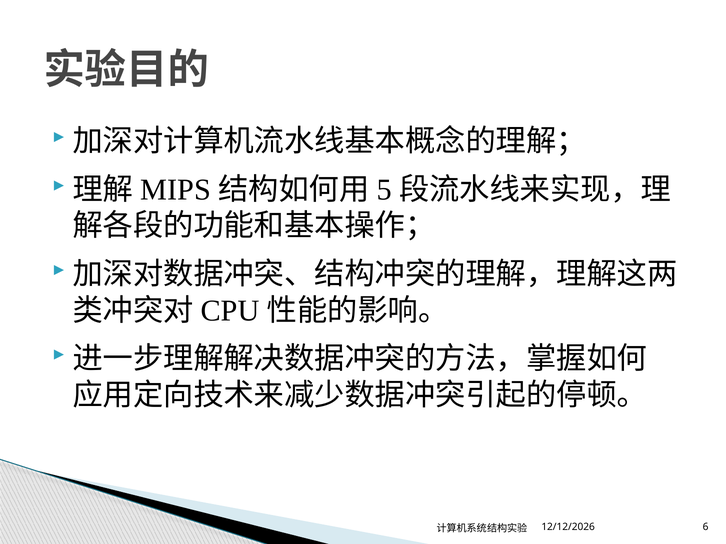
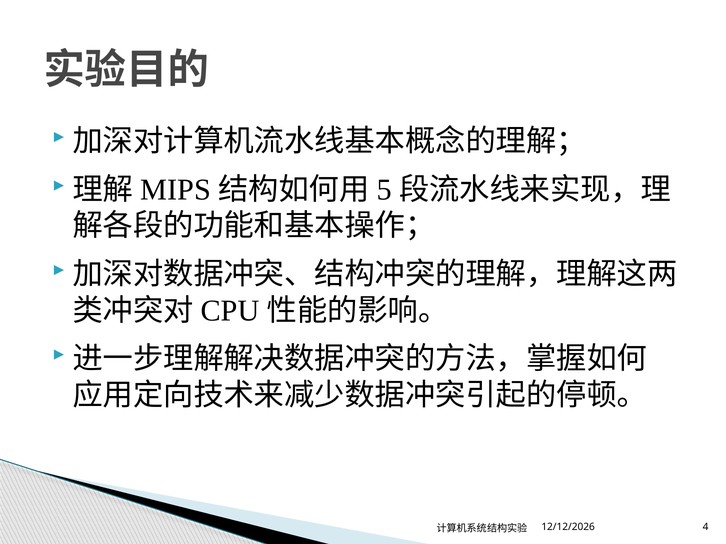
6: 6 -> 4
